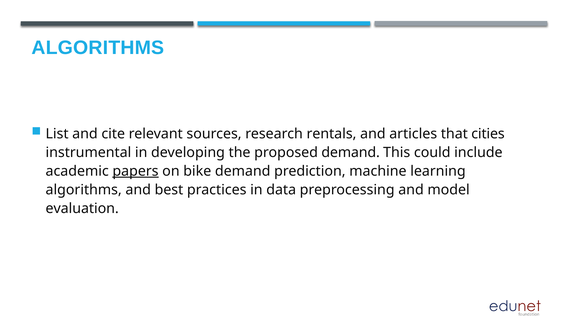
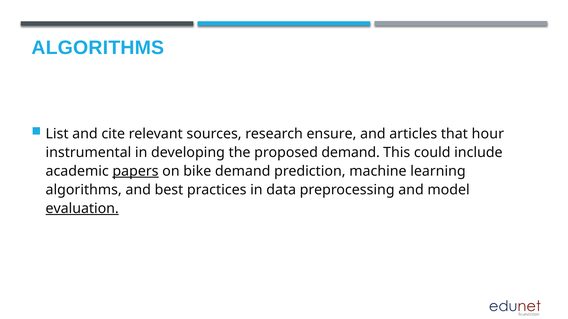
rentals: rentals -> ensure
cities: cities -> hour
evaluation underline: none -> present
